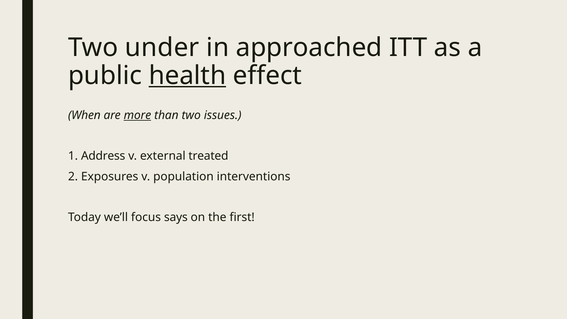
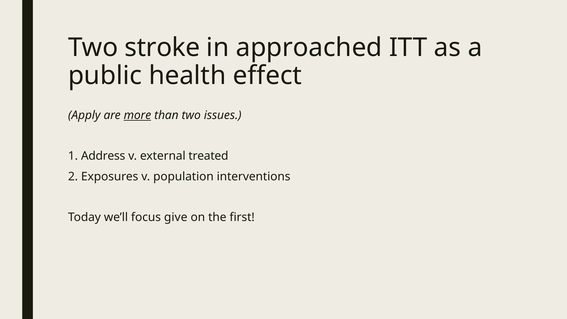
under: under -> stroke
health underline: present -> none
When: When -> Apply
says: says -> give
